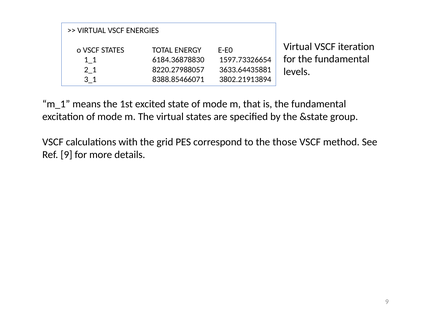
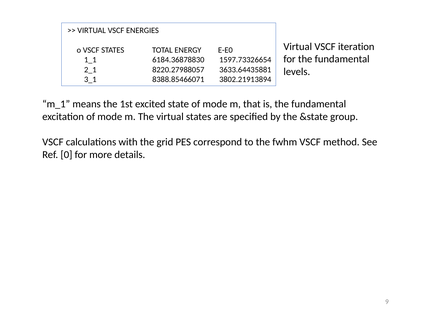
those: those -> fwhm
Ref 9: 9 -> 0
